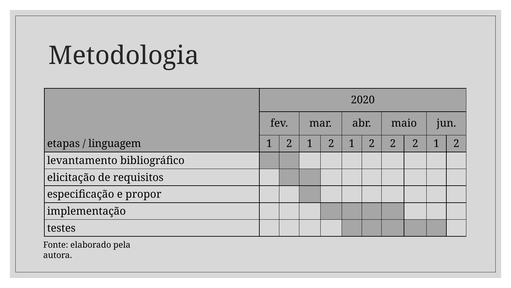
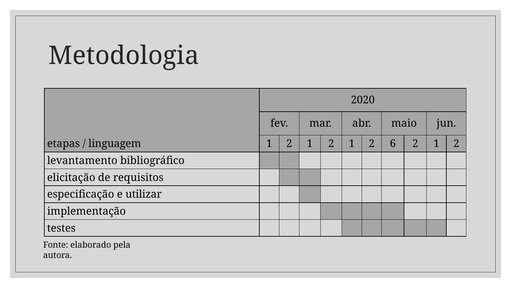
1 2 2: 2 -> 6
propor: propor -> utilizar
